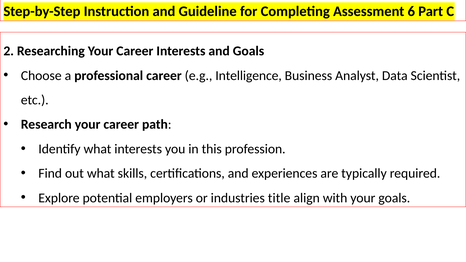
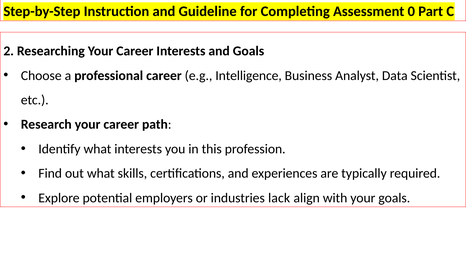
6: 6 -> 0
title: title -> lack
